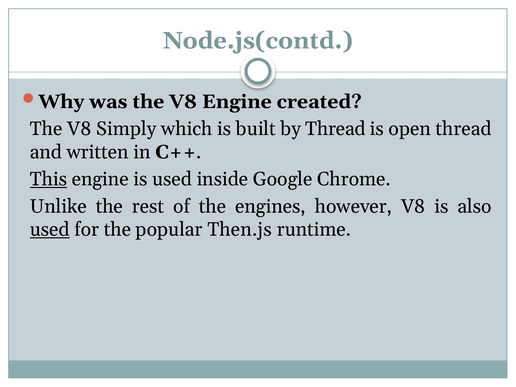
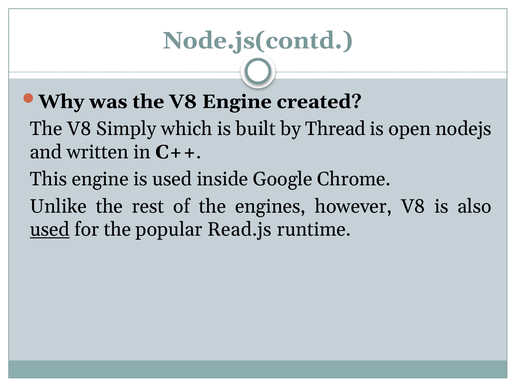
open thread: thread -> nodejs
This underline: present -> none
Then.js: Then.js -> Read.js
